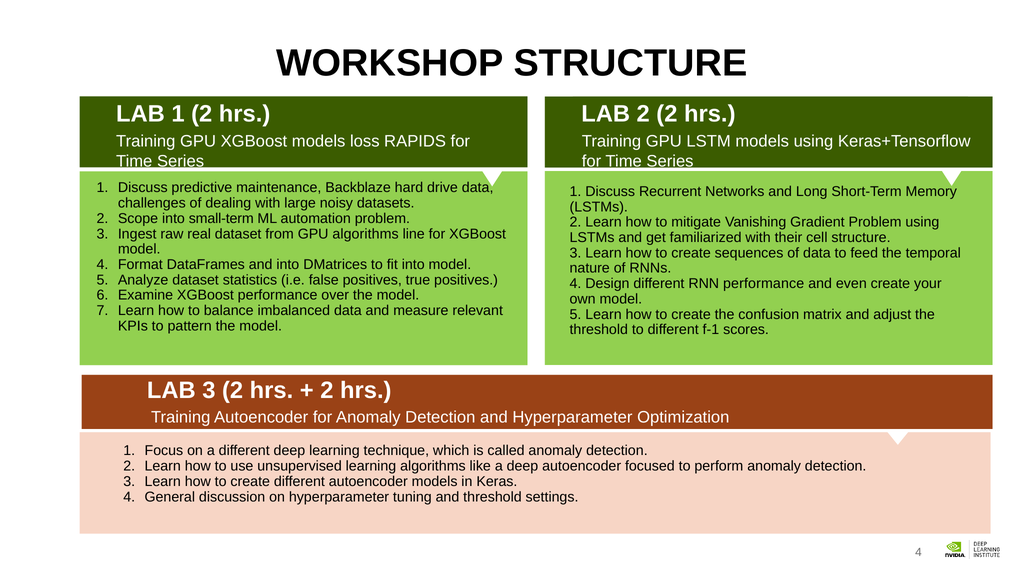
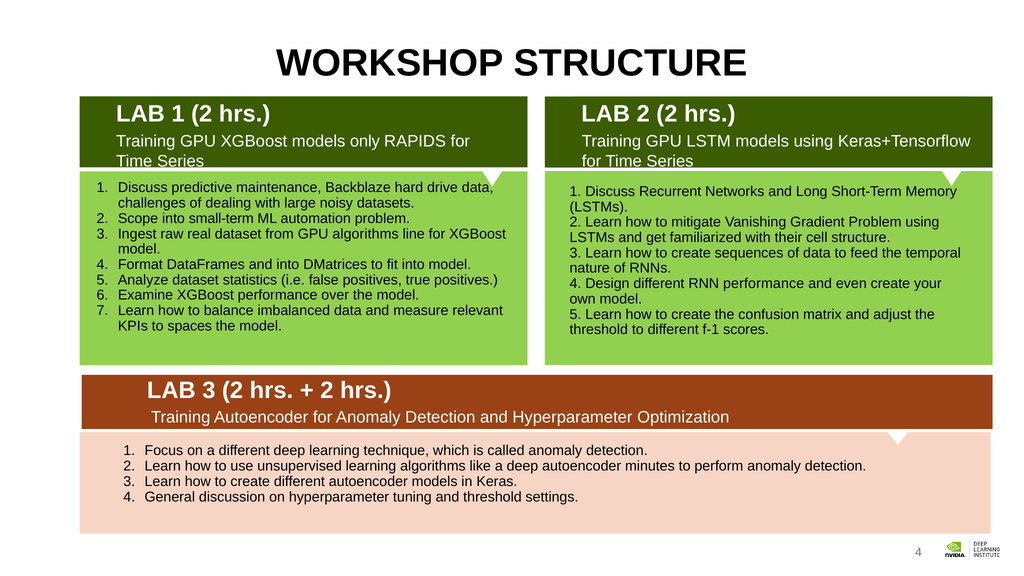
loss: loss -> only
pattern: pattern -> spaces
focused: focused -> minutes
